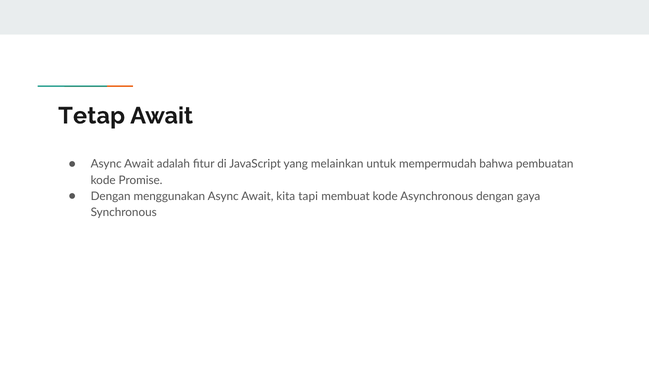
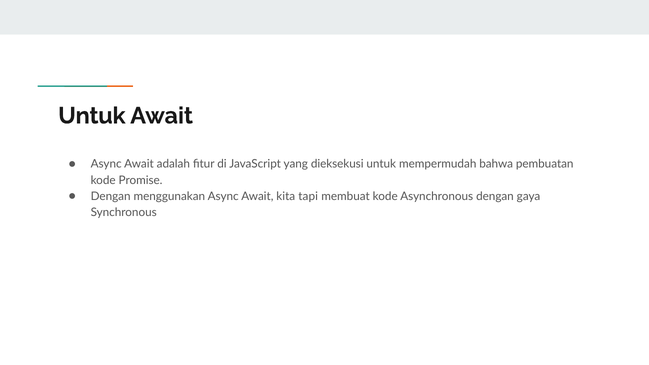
Tetap at (92, 116): Tetap -> Untuk
melainkan: melainkan -> dieksekusi
